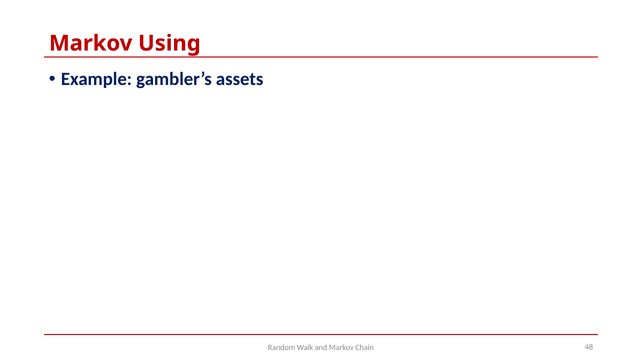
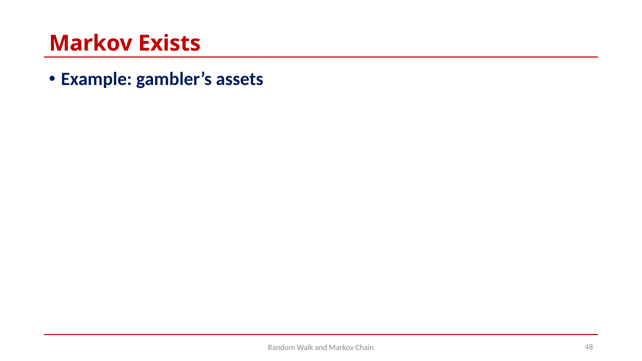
Using: Using -> Exists
